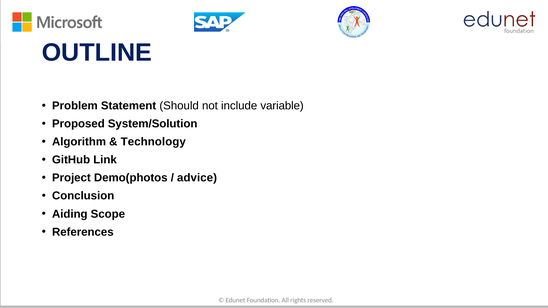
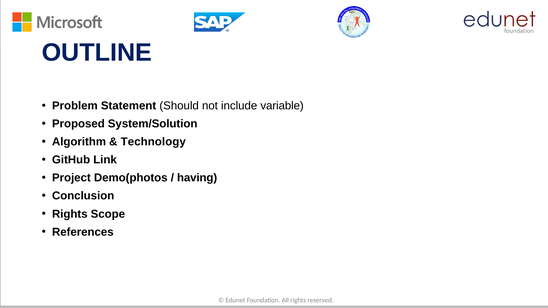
advice: advice -> having
Aiding at (70, 214): Aiding -> Rights
